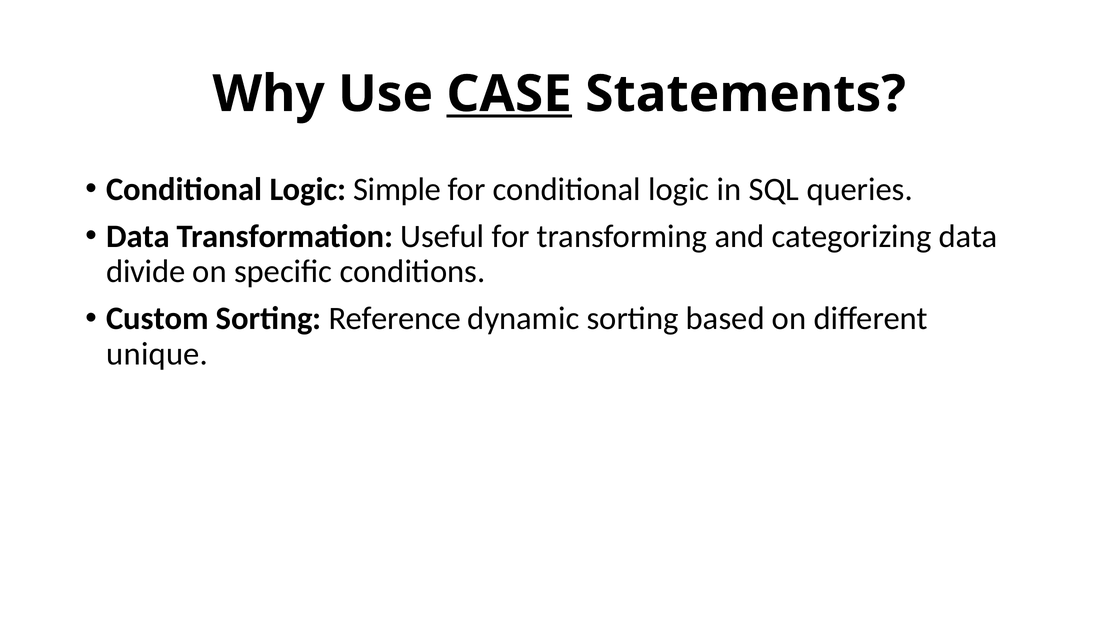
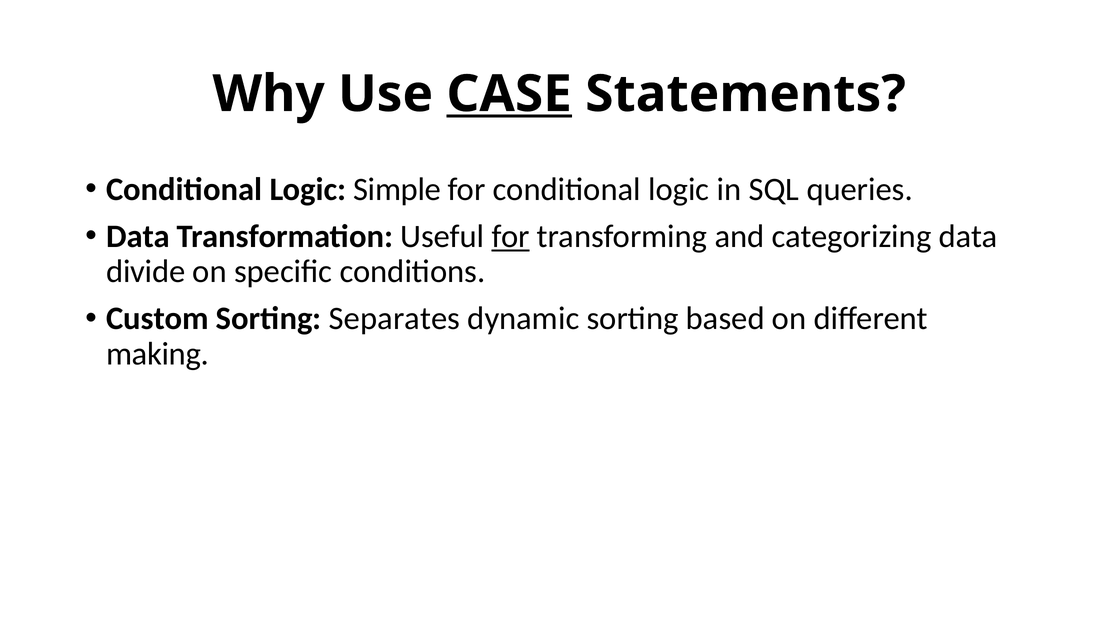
for at (511, 236) underline: none -> present
Reference: Reference -> Separates
unique: unique -> making
